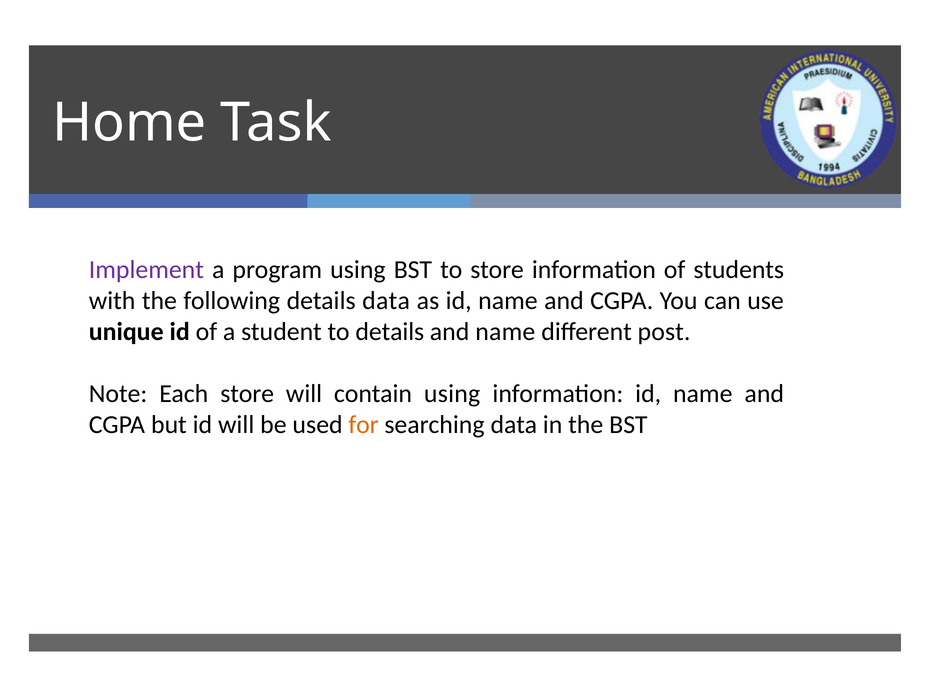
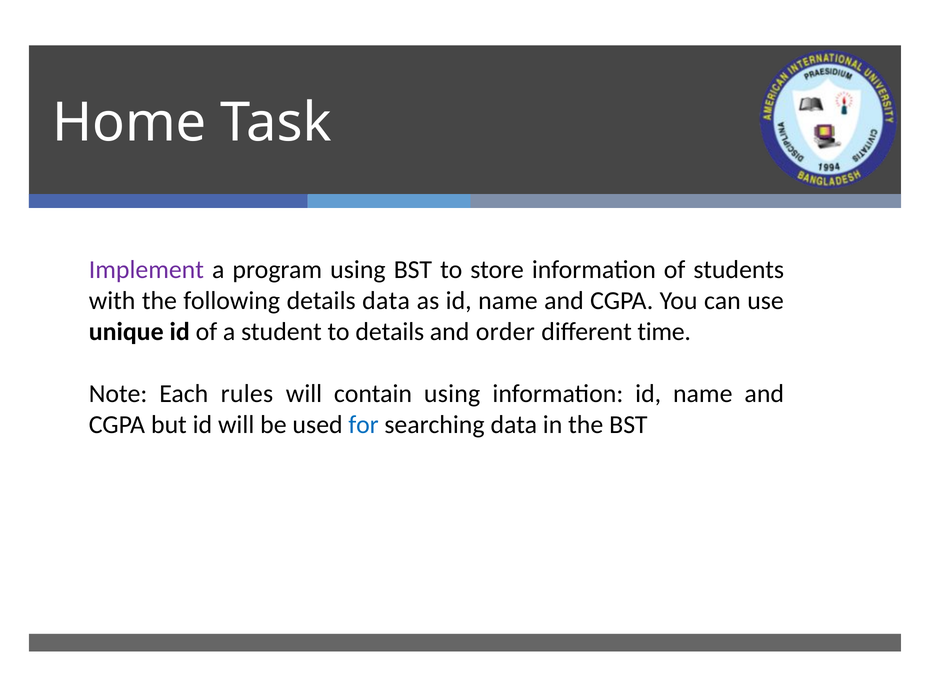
and name: name -> order
post: post -> time
Each store: store -> rules
for colour: orange -> blue
